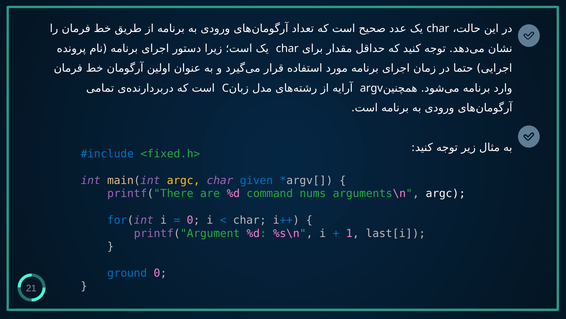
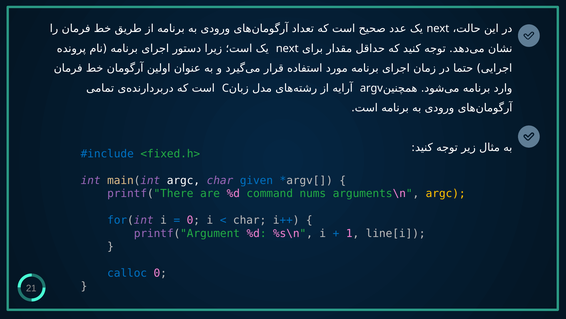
char at (438, 29): char -> next
char at (287, 48): char -> next
argc at (183, 180) colour: yellow -> white
argc at (446, 193) colour: white -> yellow
last[i: last[i -> line[i
ground: ground -> calloc
